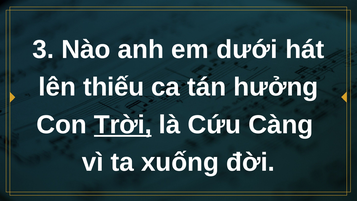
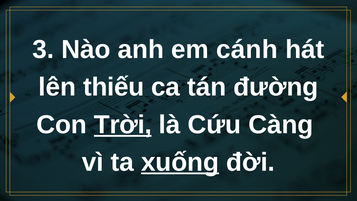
dưới: dưới -> cánh
hưởng: hưởng -> đường
xuống underline: none -> present
